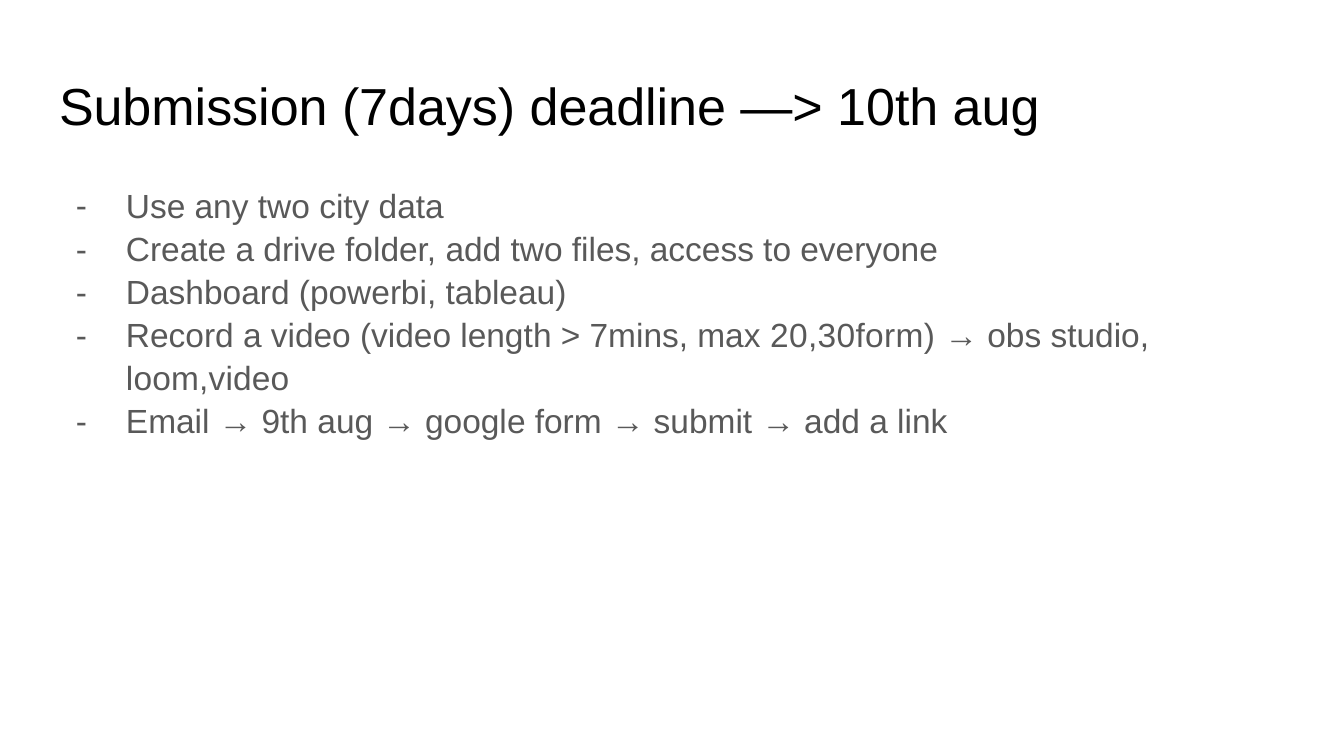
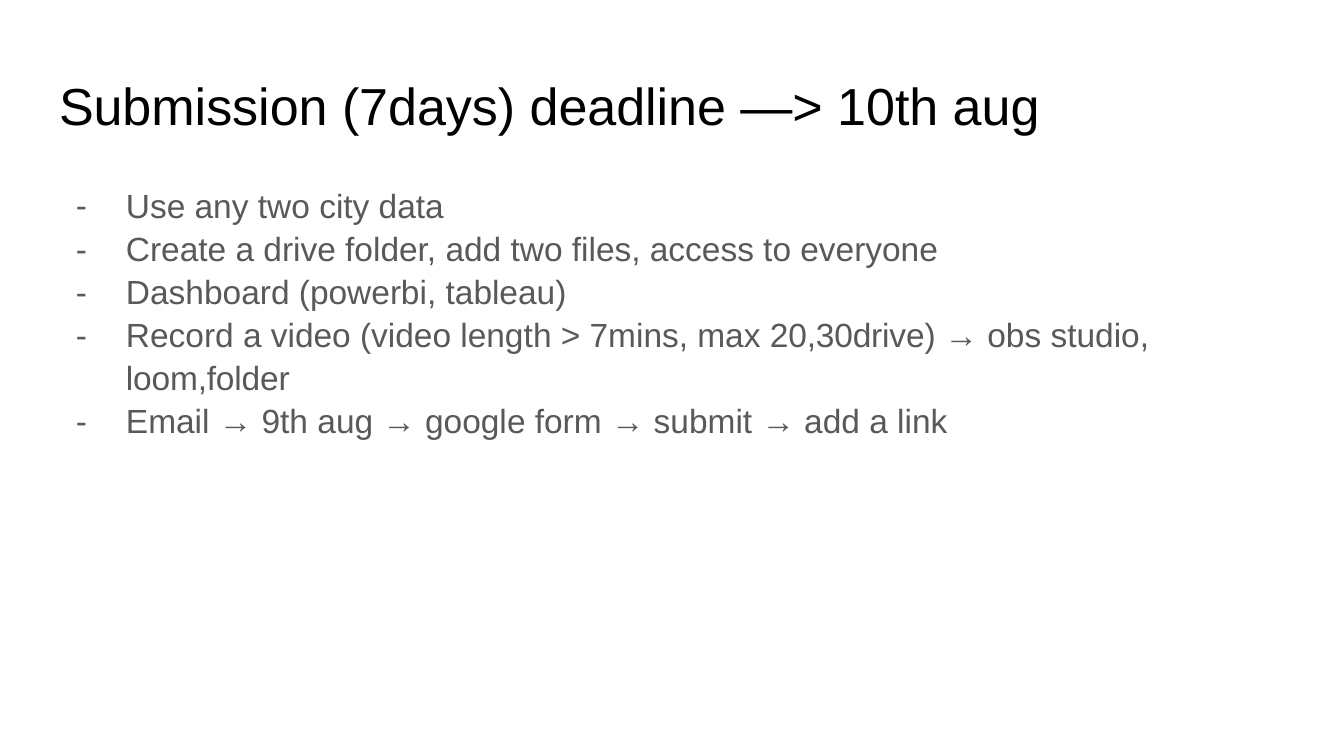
20,30form: 20,30form -> 20,30drive
loom,video: loom,video -> loom,folder
